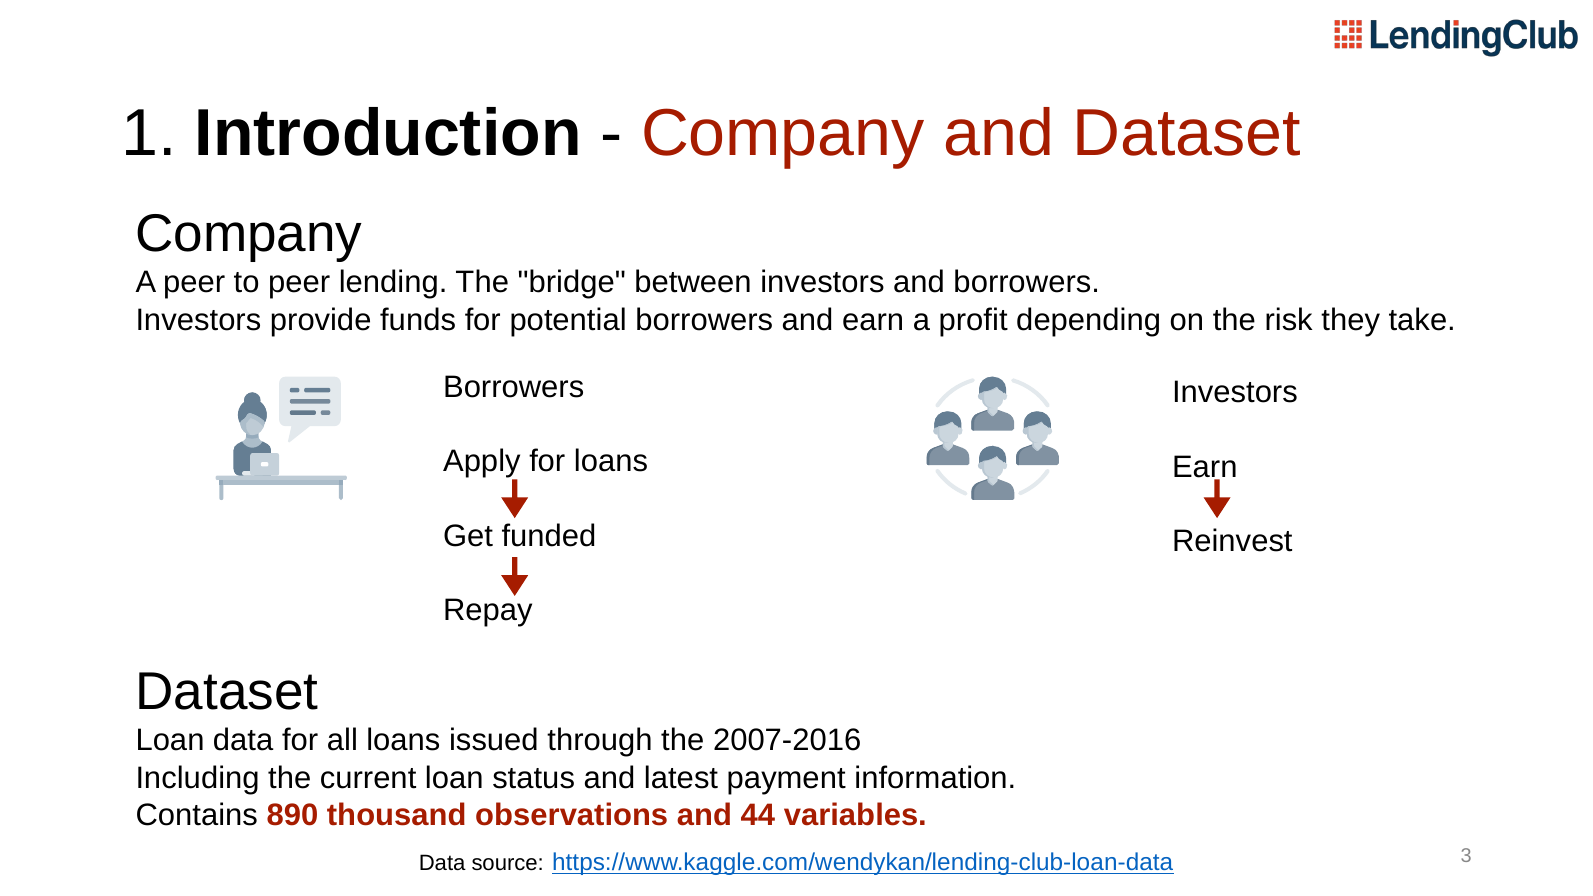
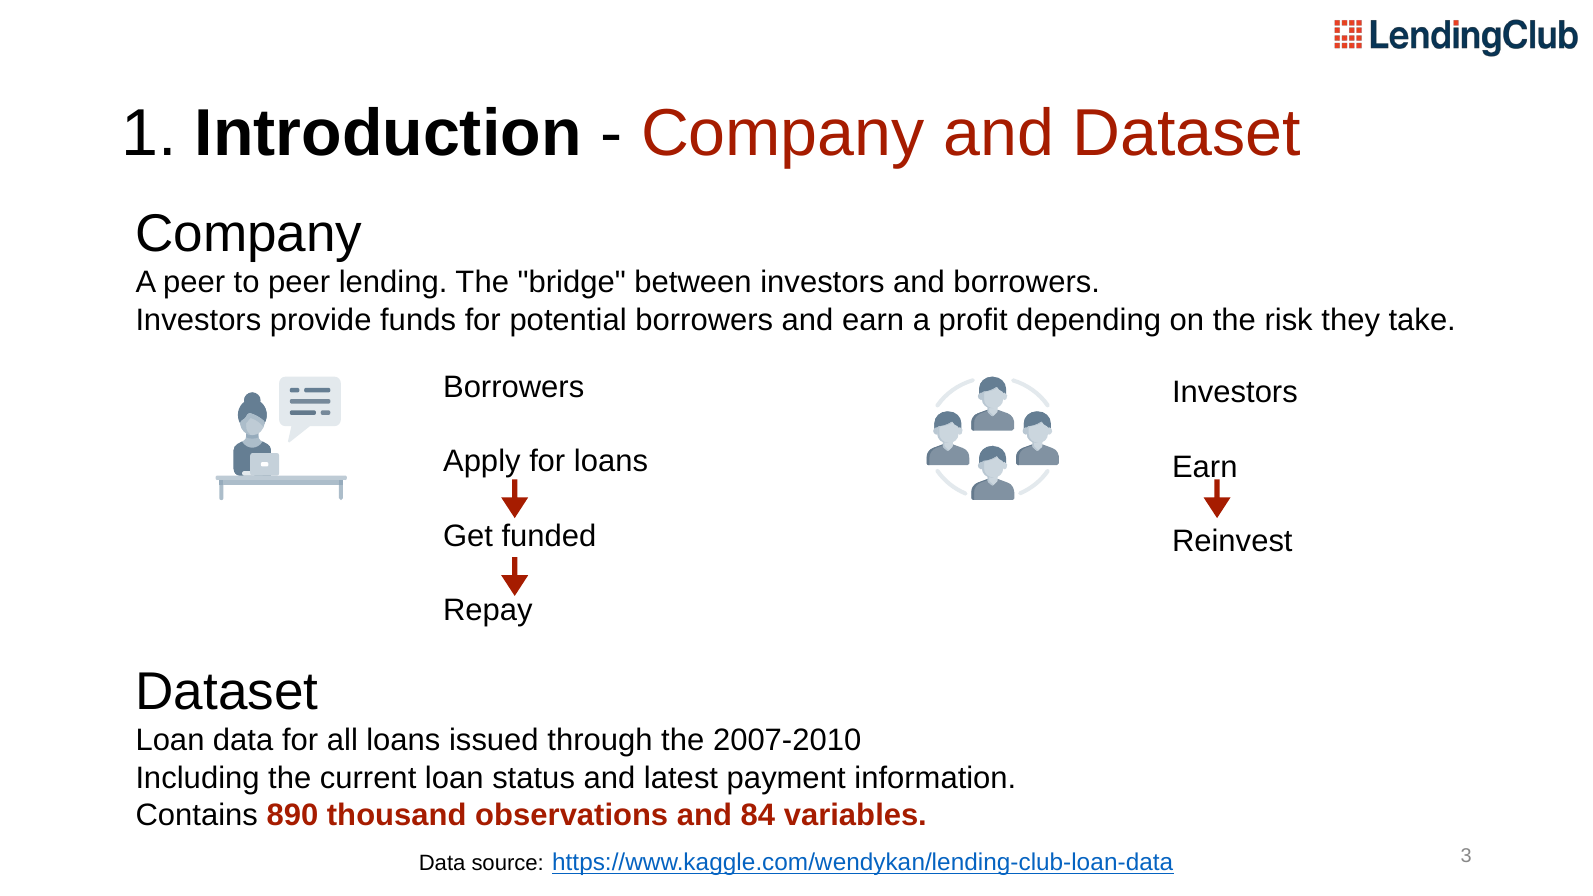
2007-2016: 2007-2016 -> 2007-2010
44: 44 -> 84
